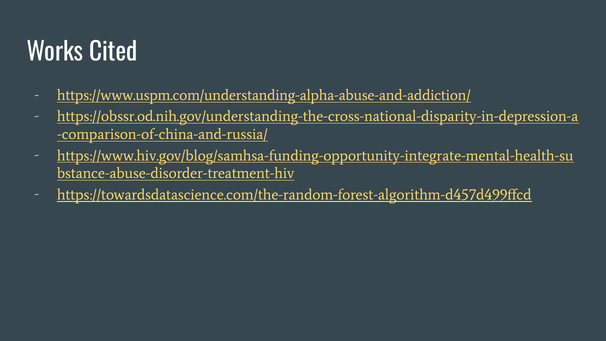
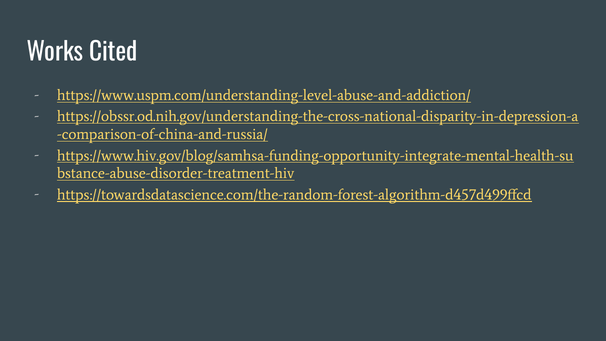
https://www.uspm.com/understanding-alpha-abuse-and-addiction/: https://www.uspm.com/understanding-alpha-abuse-and-addiction/ -> https://www.uspm.com/understanding-level-abuse-and-addiction/
